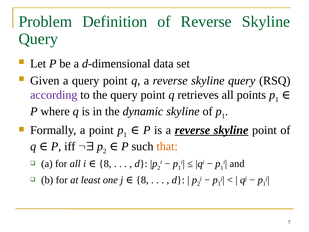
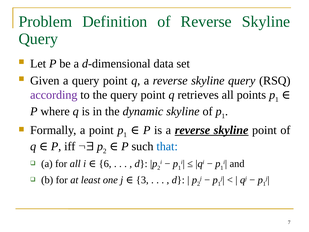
that colour: orange -> blue
i 8: 8 -> 6
j 8: 8 -> 3
